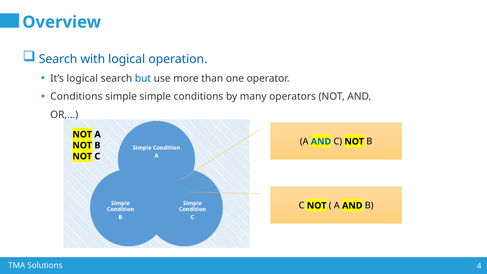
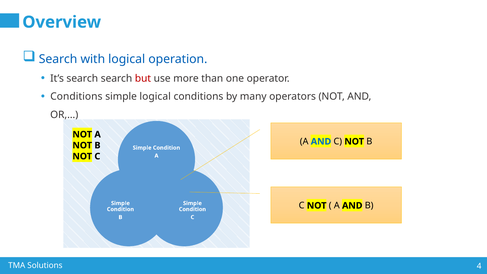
It’s logical: logical -> search
but colour: blue -> red
simple simple: simple -> logical
